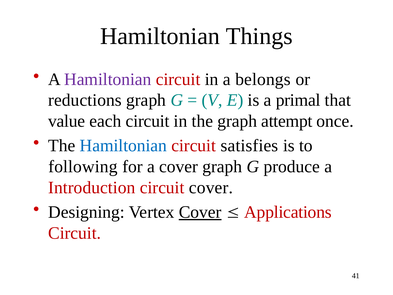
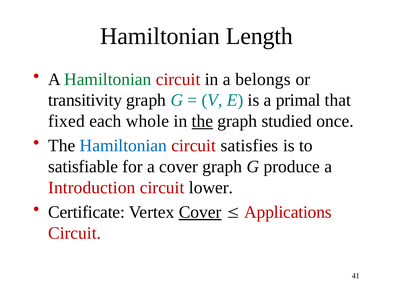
Things: Things -> Length
Hamiltonian at (108, 79) colour: purple -> green
reductions: reductions -> transitivity
value: value -> fixed
each circuit: circuit -> whole
the at (202, 121) underline: none -> present
attempt: attempt -> studied
following: following -> satisfiable
circuit cover: cover -> lower
Designing: Designing -> Certificate
